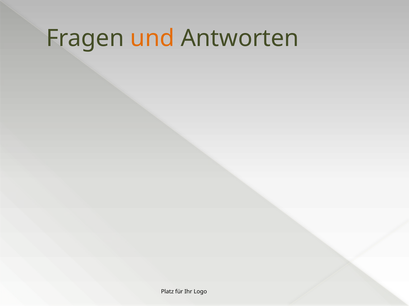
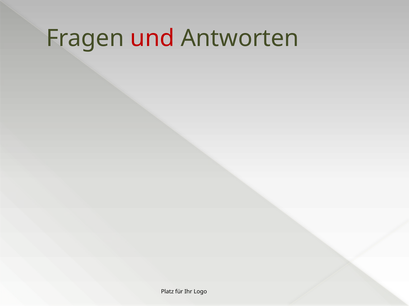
und colour: orange -> red
